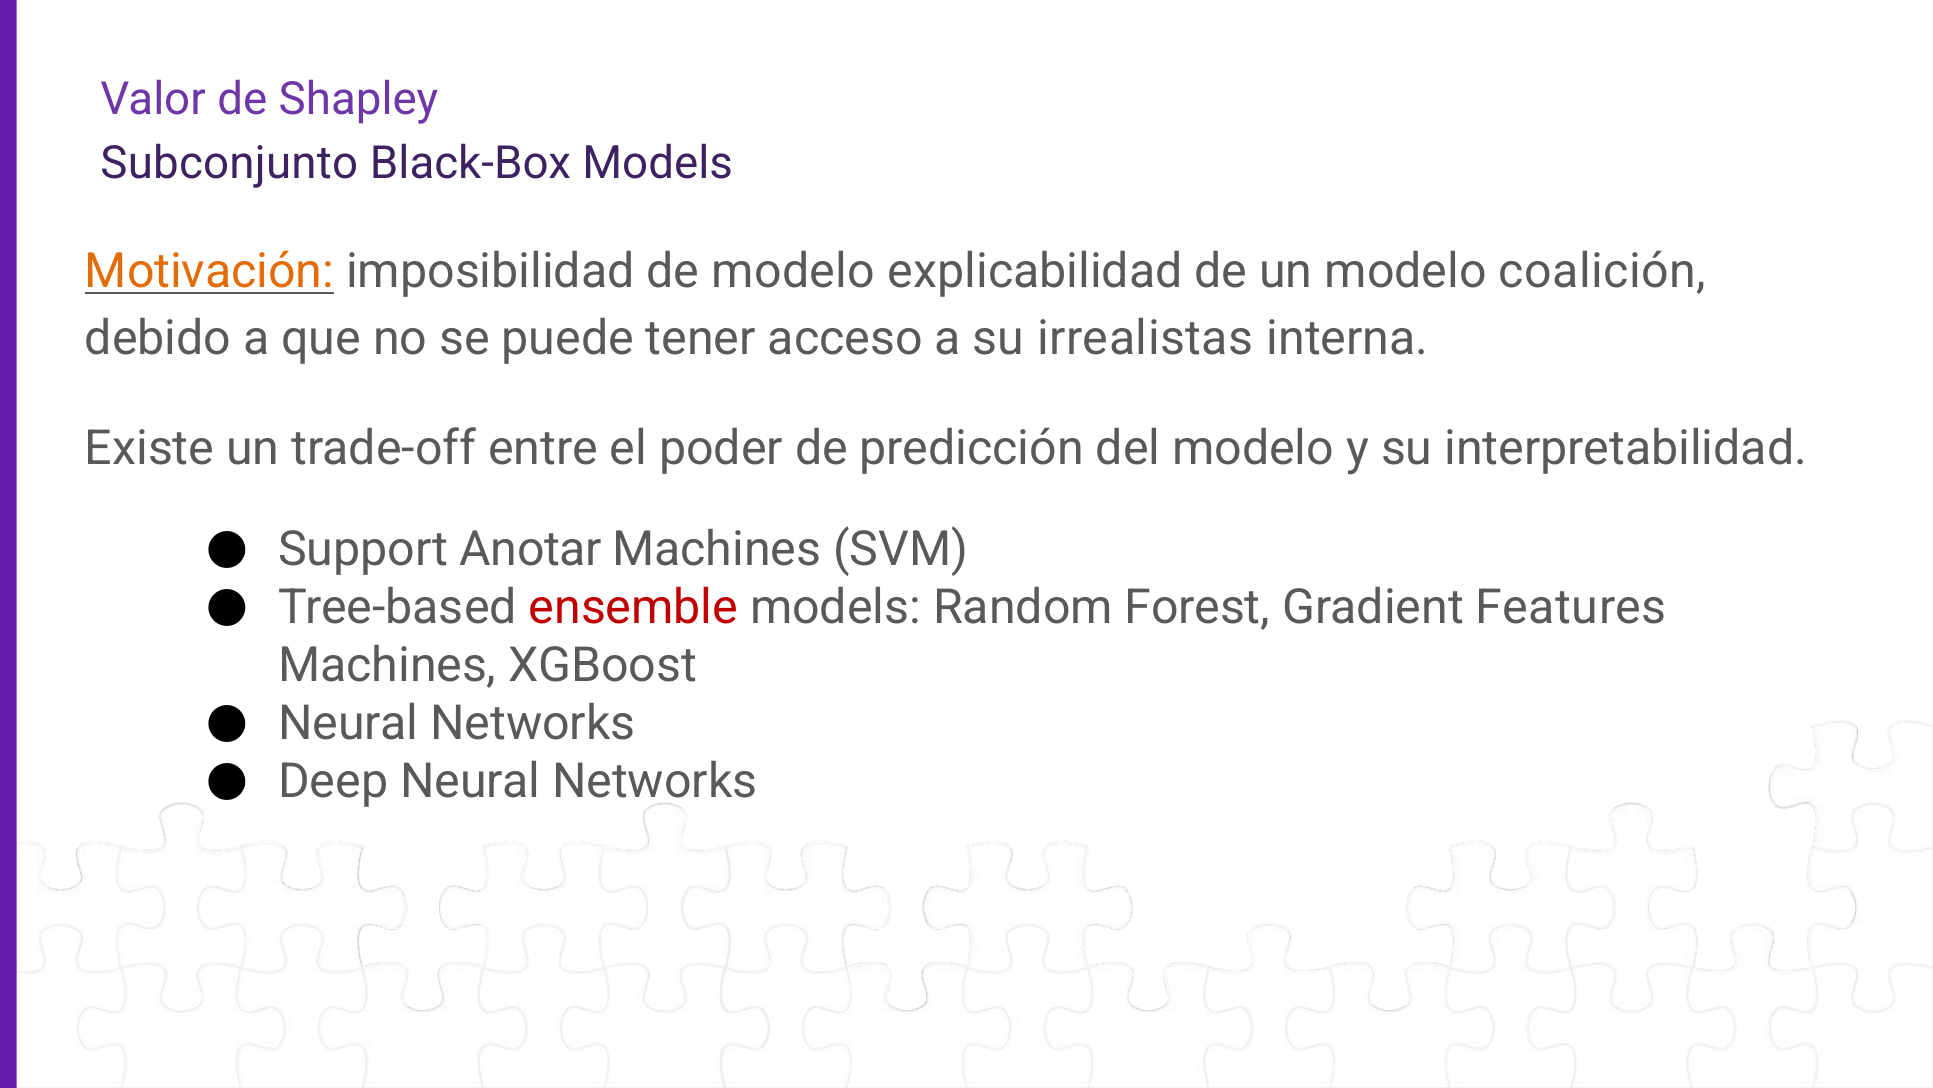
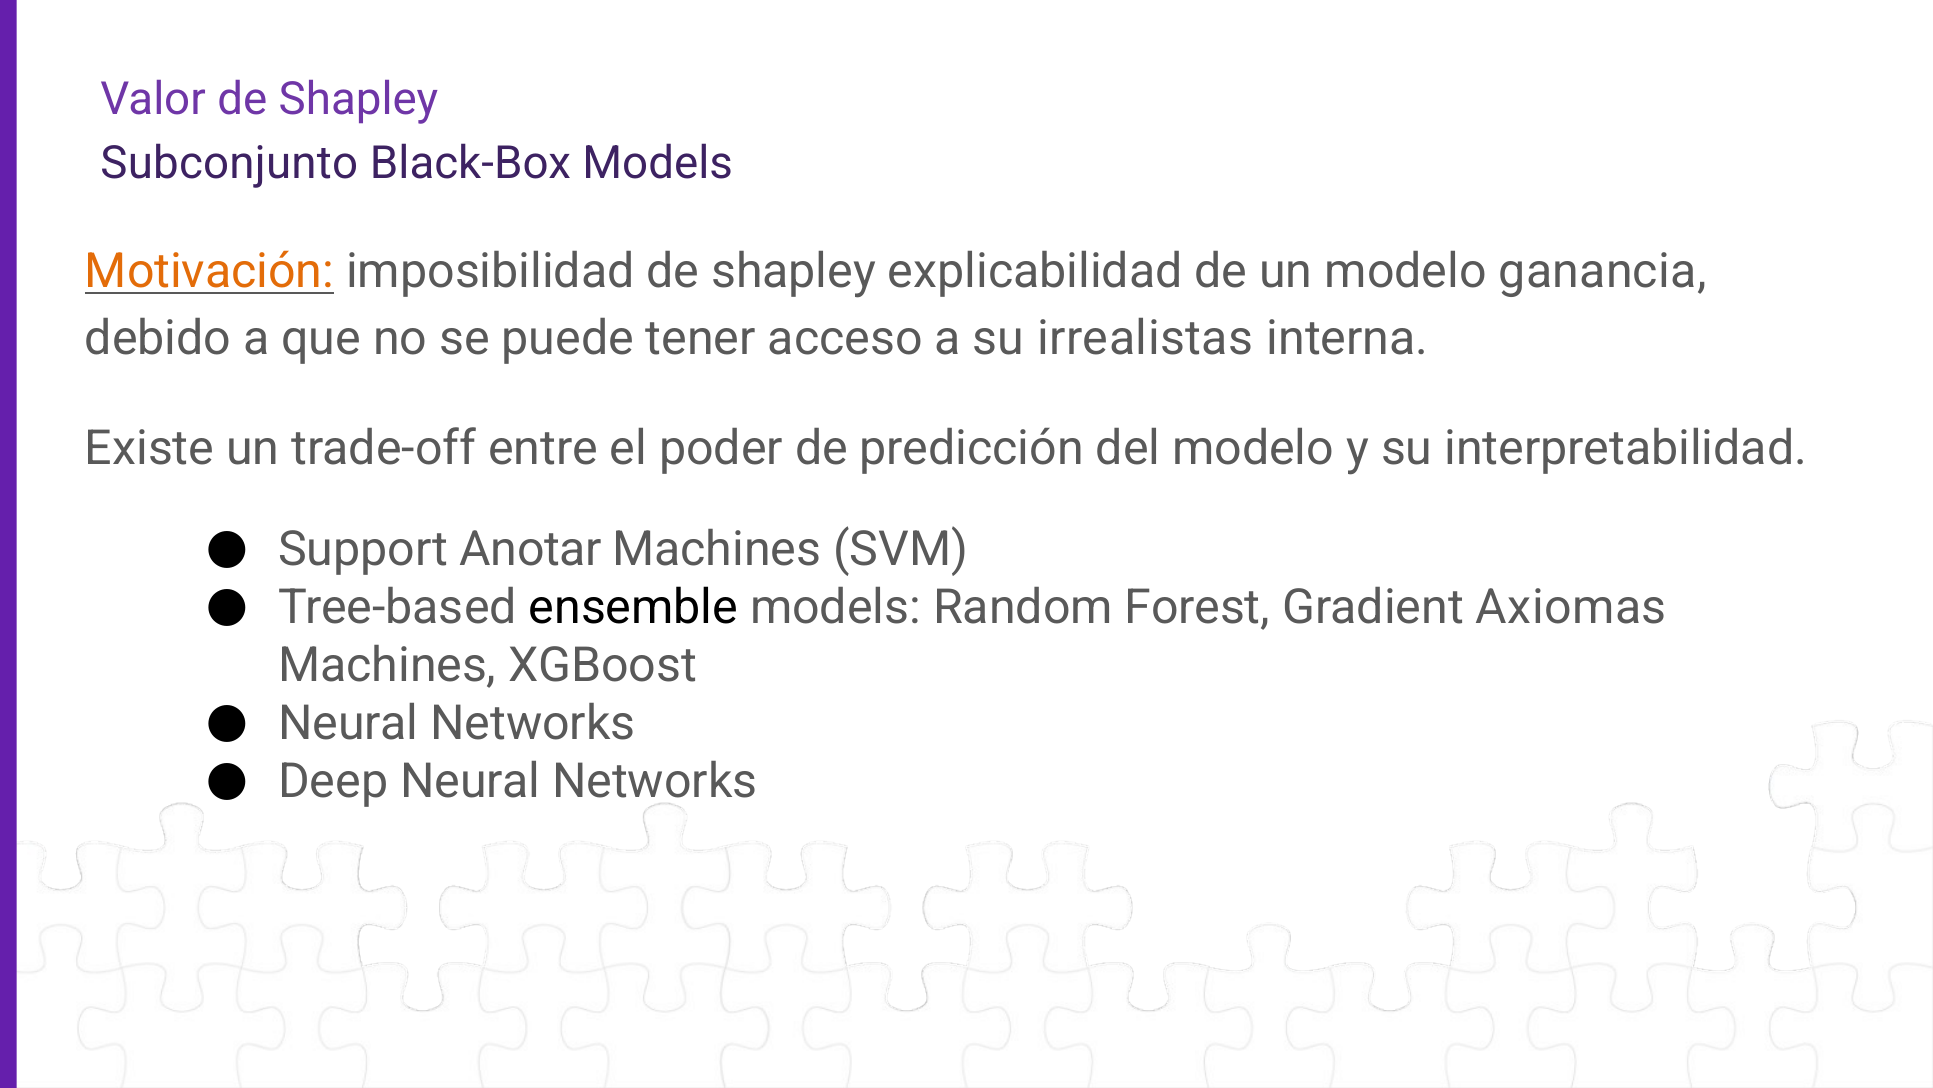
imposibilidad de modelo: modelo -> shapley
coalición: coalición -> ganancia
ensemble colour: red -> black
Features: Features -> Axiomas
